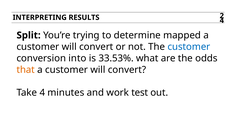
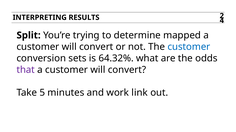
into: into -> sets
33.53%: 33.53% -> 64.32%
that colour: orange -> purple
Take 4: 4 -> 5
test: test -> link
